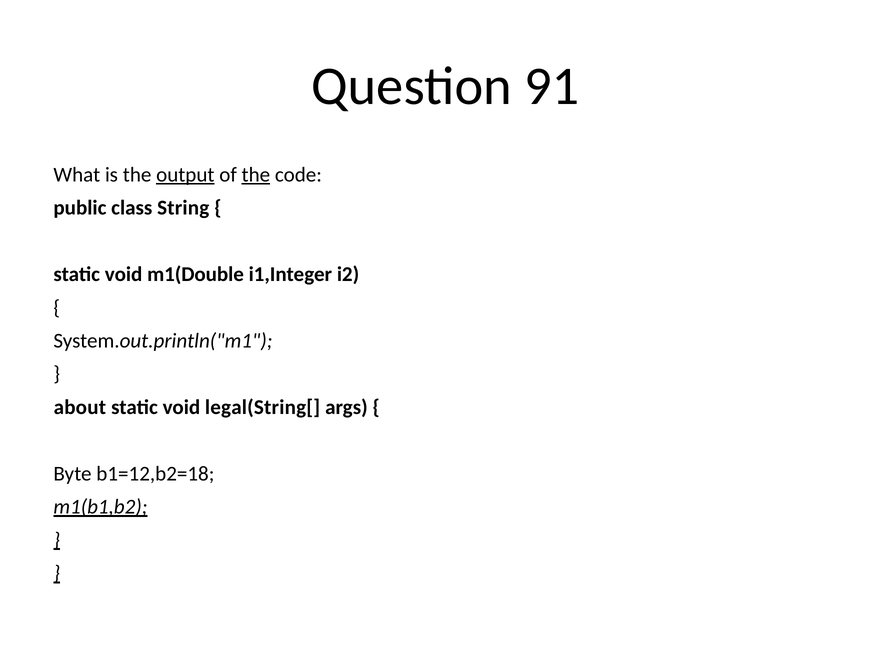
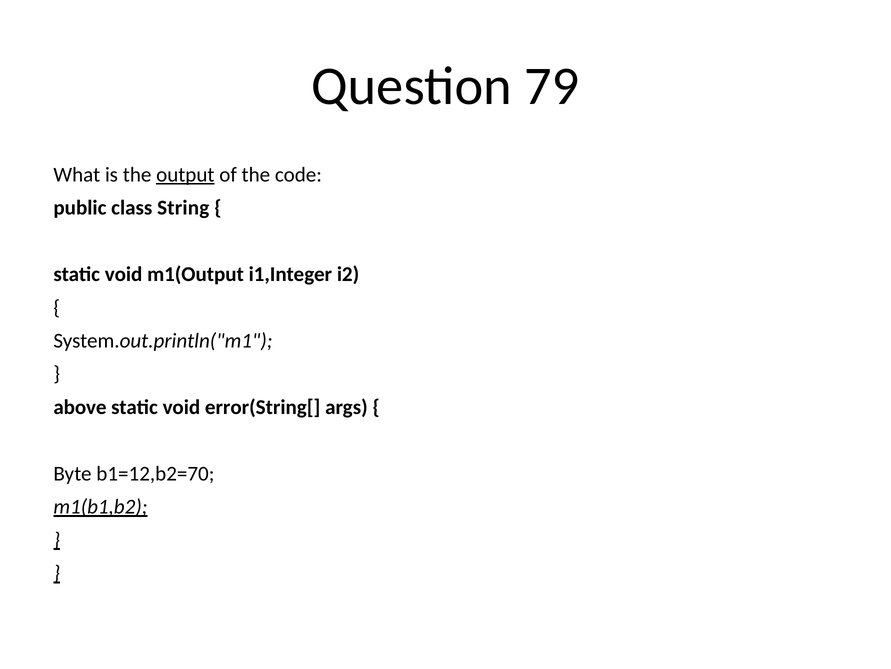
91: 91 -> 79
the at (256, 174) underline: present -> none
m1(Double: m1(Double -> m1(Output
about: about -> above
legal(String[: legal(String[ -> error(String[
b1=12,b2=18: b1=12,b2=18 -> b1=12,b2=70
